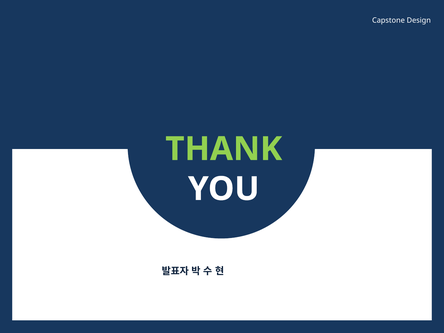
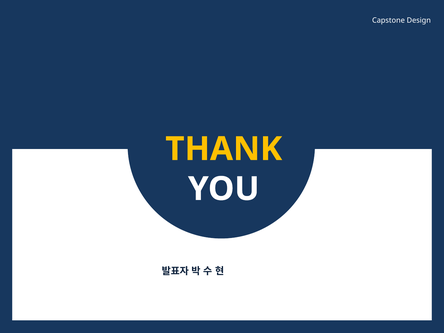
THANK colour: light green -> yellow
